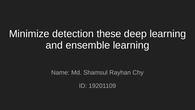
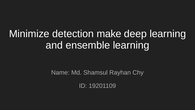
these: these -> make
